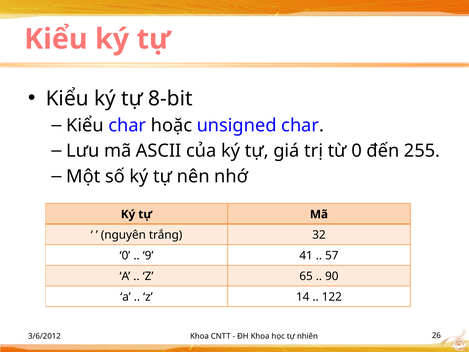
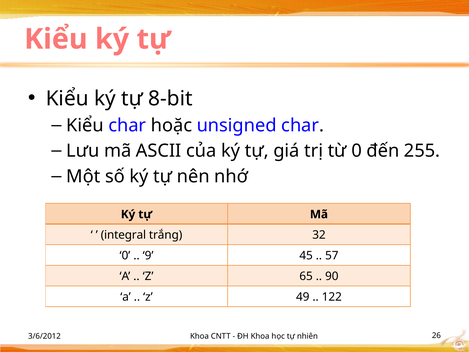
nguyên: nguyên -> integral
41: 41 -> 45
14: 14 -> 49
